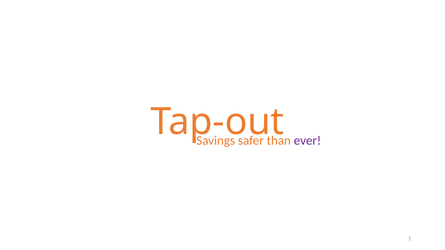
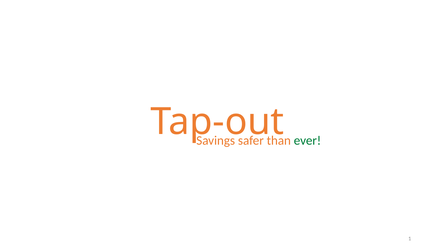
ever colour: purple -> green
